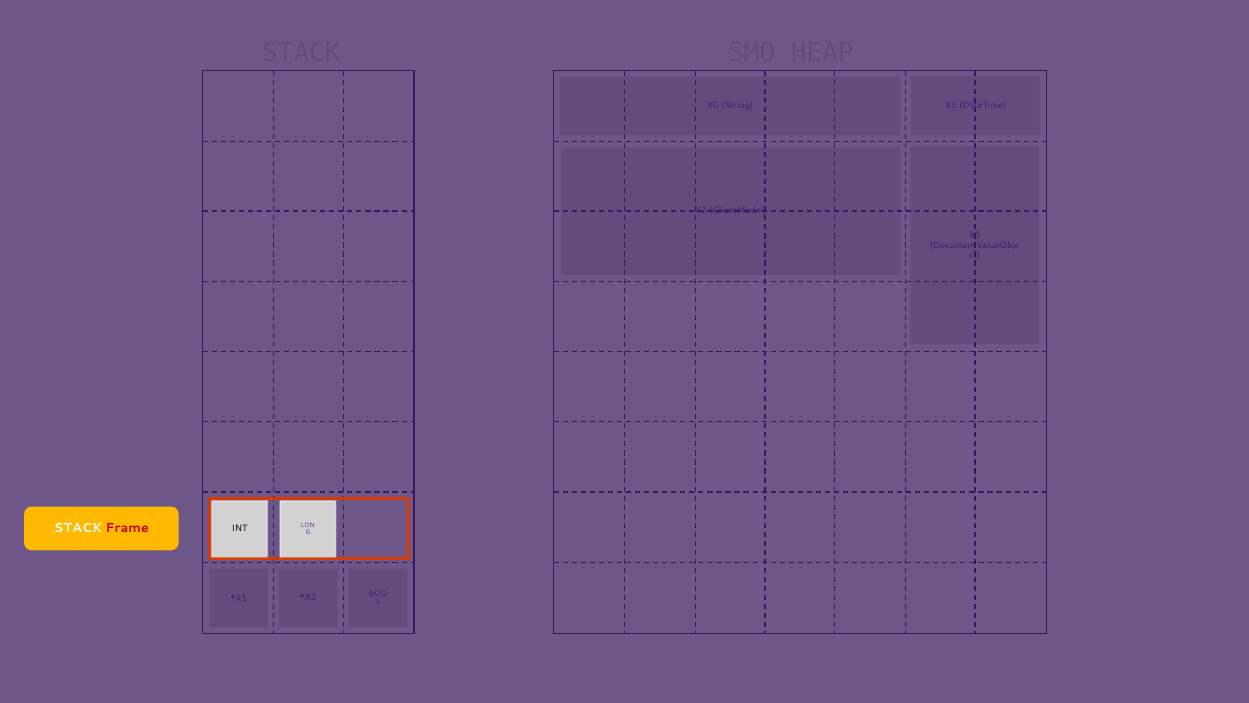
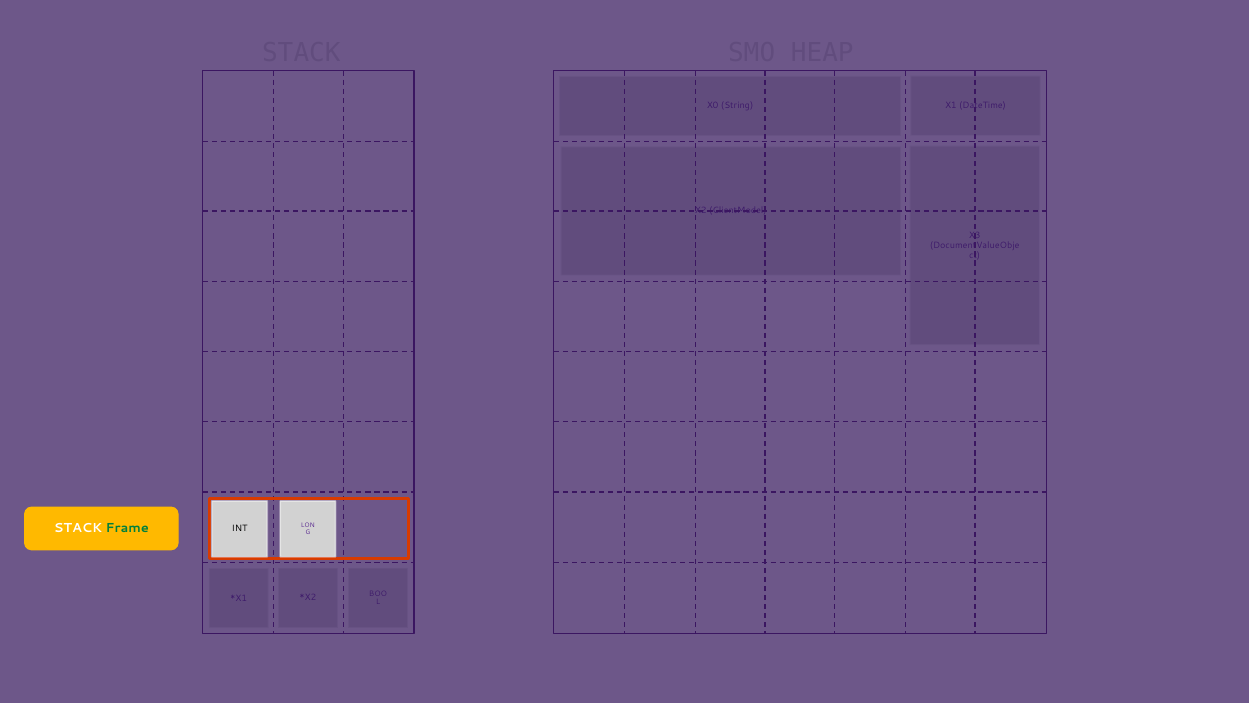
Frame colour: red -> green
